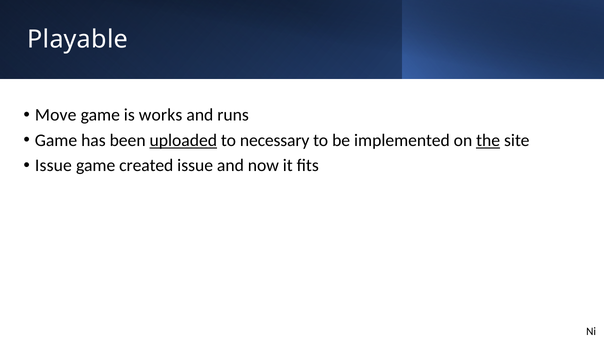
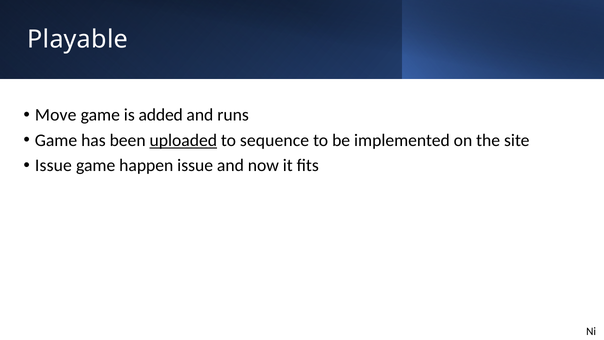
works: works -> added
necessary: necessary -> sequence
the underline: present -> none
created: created -> happen
